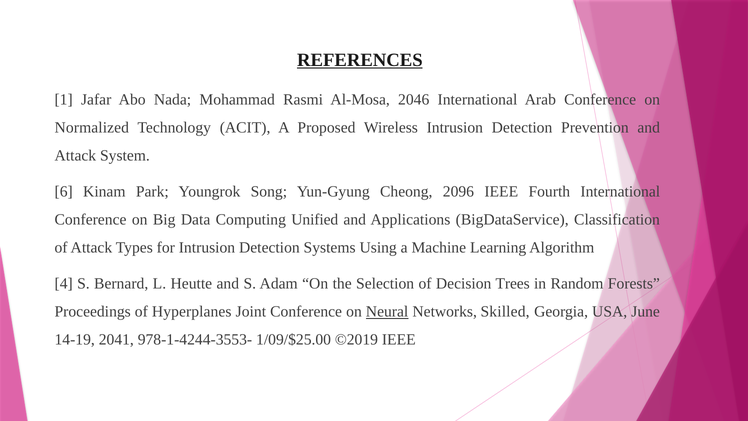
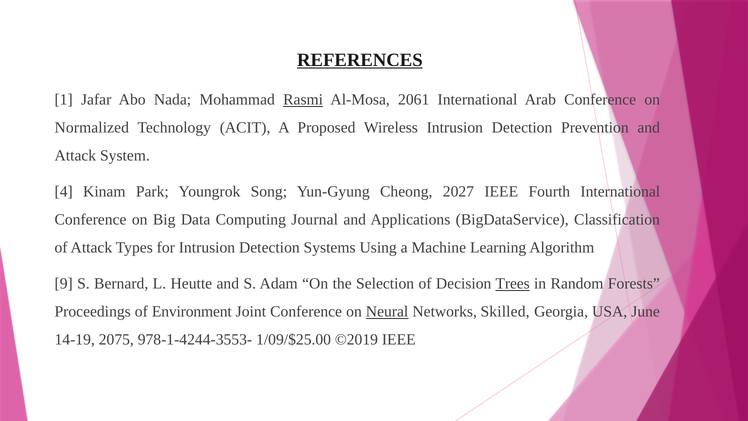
Rasmi underline: none -> present
2046: 2046 -> 2061
6: 6 -> 4
2096: 2096 -> 2027
Unified: Unified -> Journal
4: 4 -> 9
Trees underline: none -> present
Hyperplanes: Hyperplanes -> Environment
2041: 2041 -> 2075
